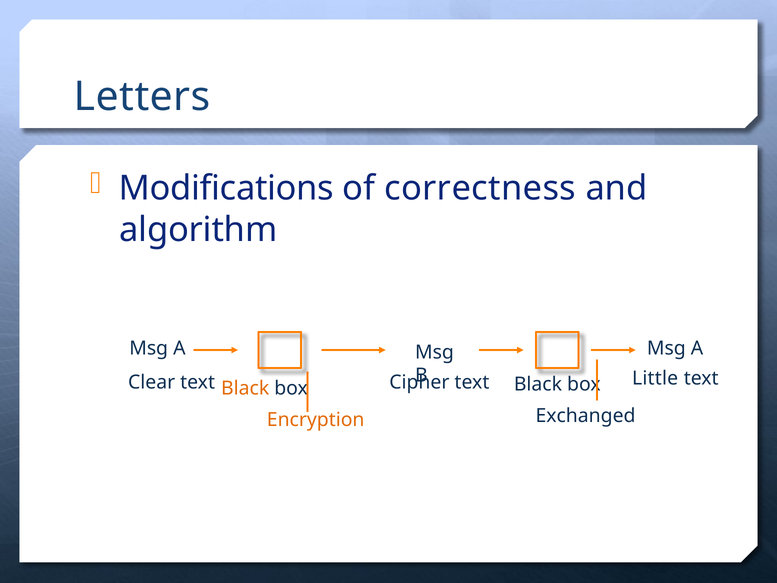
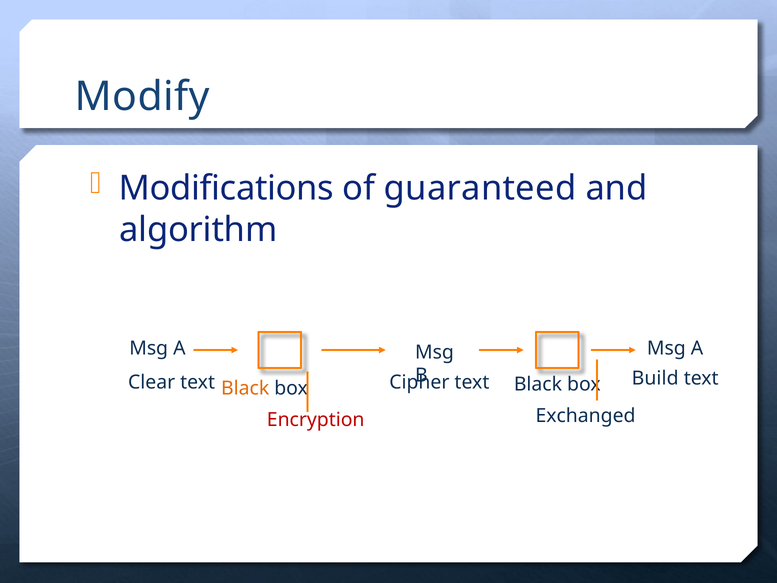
Letters: Letters -> Modify
correctness: correctness -> guaranteed
Little: Little -> Build
Encryption colour: orange -> red
